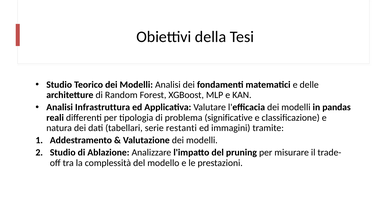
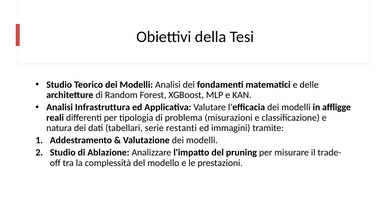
pandas: pandas -> affligge
significative: significative -> misurazioni
